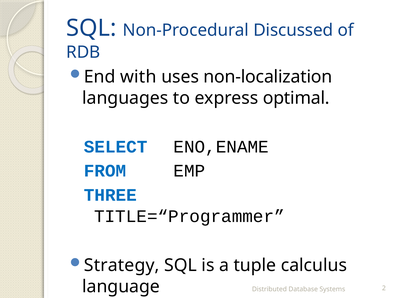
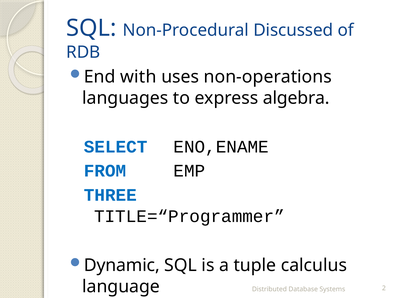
non-localization: non-localization -> non-operations
optimal: optimal -> algebra
Strategy: Strategy -> Dynamic
